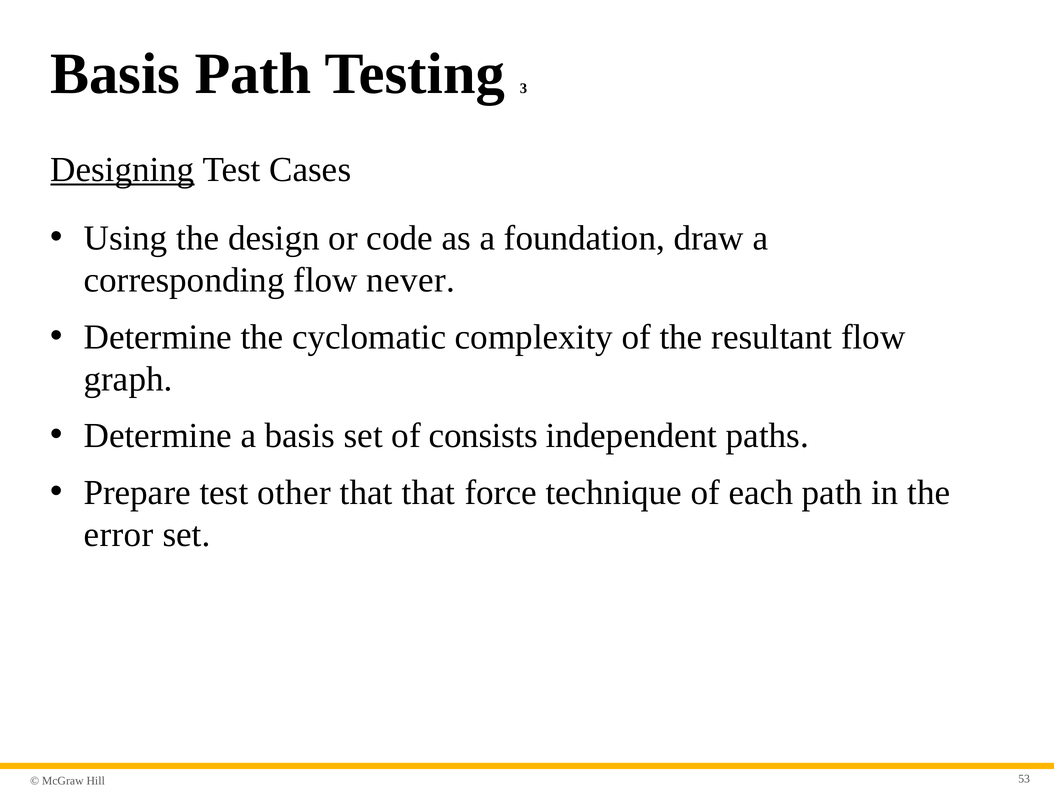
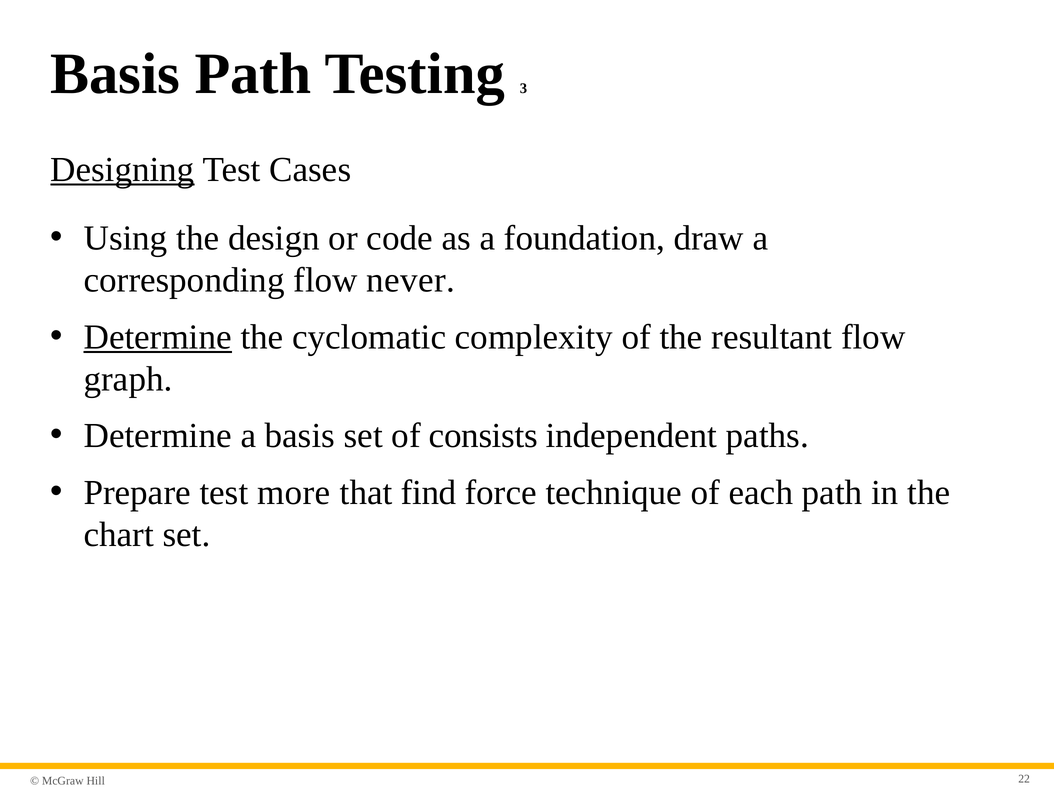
Determine at (158, 337) underline: none -> present
other: other -> more
that that: that -> find
error: error -> chart
53: 53 -> 22
